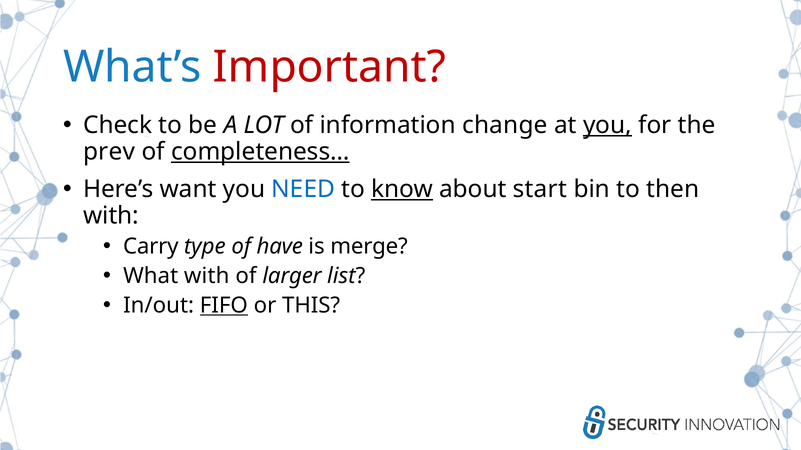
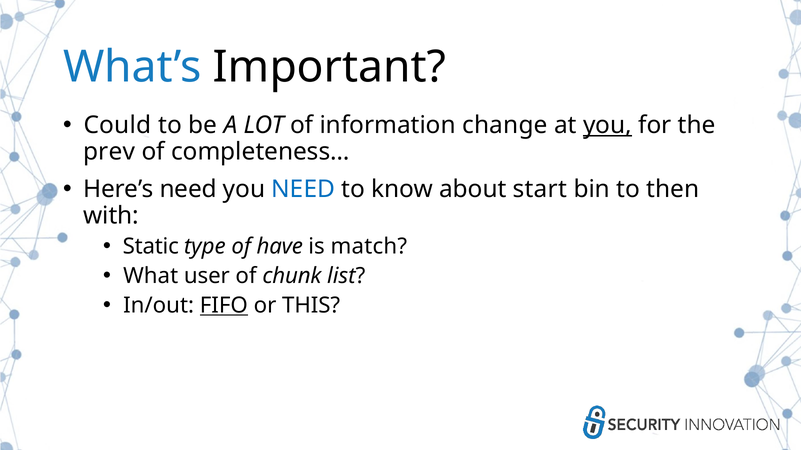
Important colour: red -> black
Check: Check -> Could
completeness… underline: present -> none
Here’s want: want -> need
know underline: present -> none
Carry: Carry -> Static
merge: merge -> match
What with: with -> user
larger: larger -> chunk
